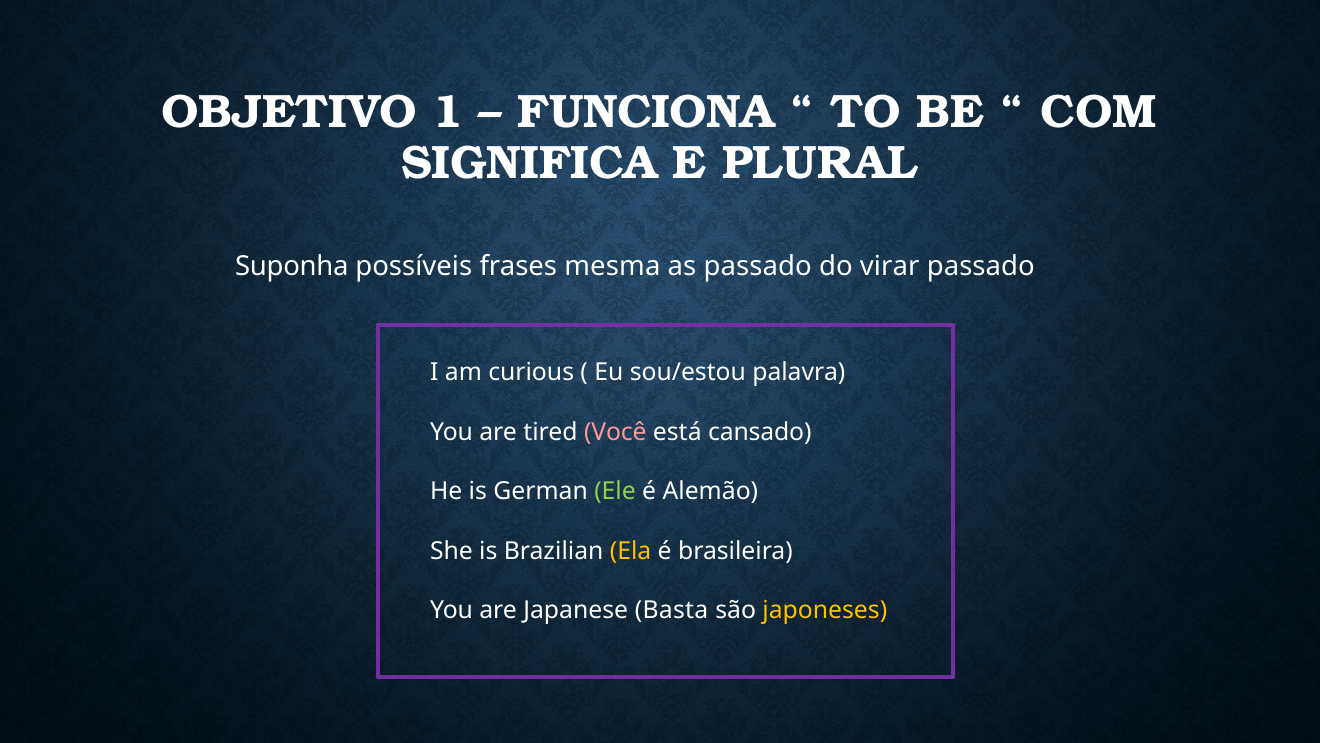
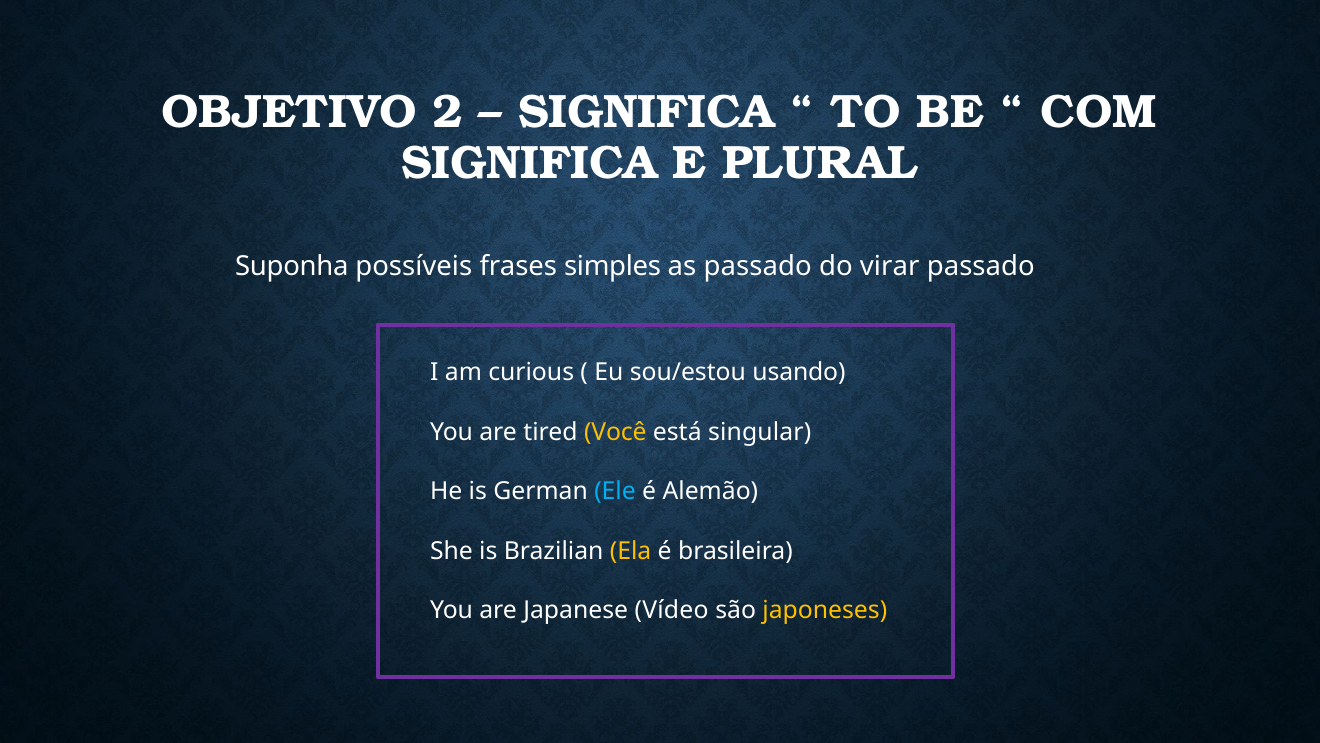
1: 1 -> 2
FUNCIONA at (646, 112): FUNCIONA -> SIGNIFICA
mesma: mesma -> simples
palavra: palavra -> usando
Você colour: pink -> yellow
cansado: cansado -> singular
Ele colour: light green -> light blue
Basta: Basta -> Vídeo
